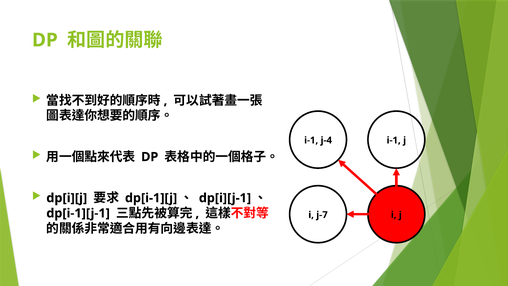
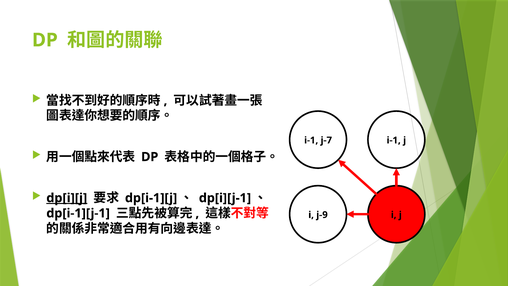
j-4: j-4 -> j-7
dp[i][j underline: none -> present
j-7: j-7 -> j-9
